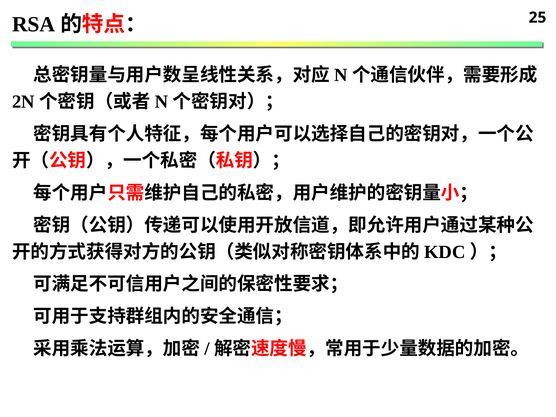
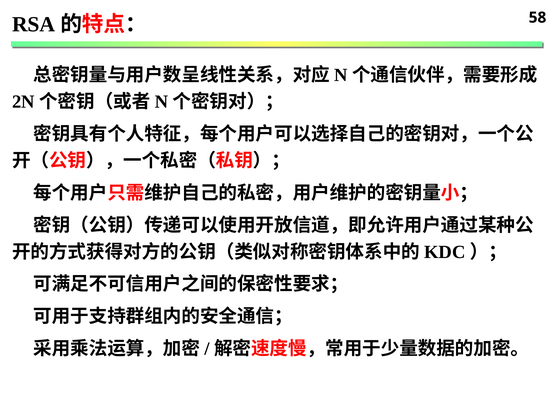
25: 25 -> 58
